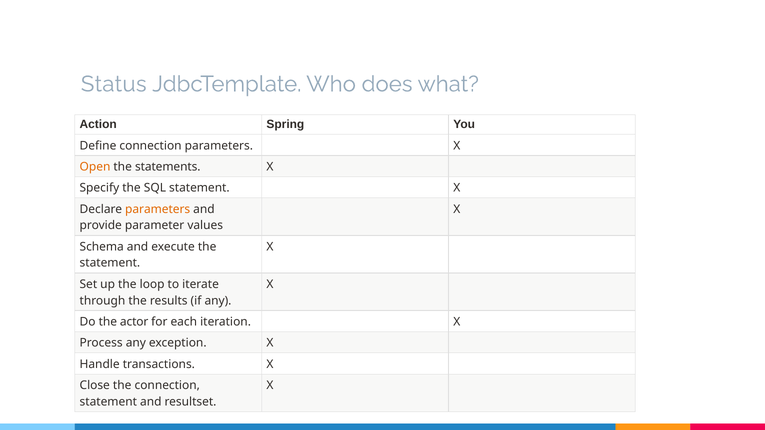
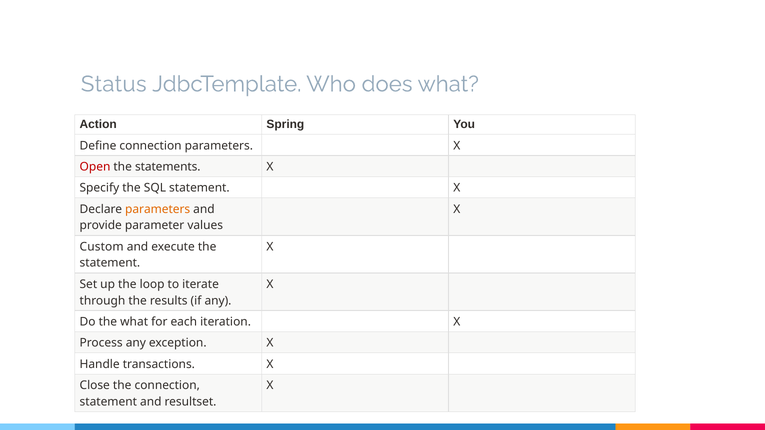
Open colour: orange -> red
Schema: Schema -> Custom
the actor: actor -> what
